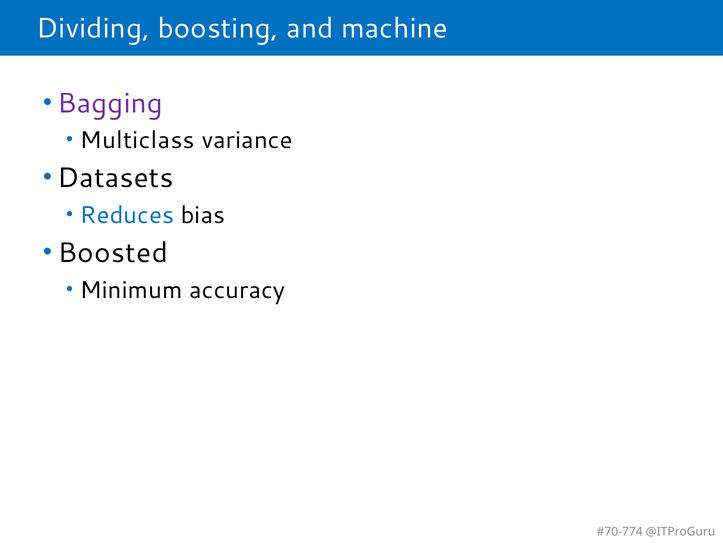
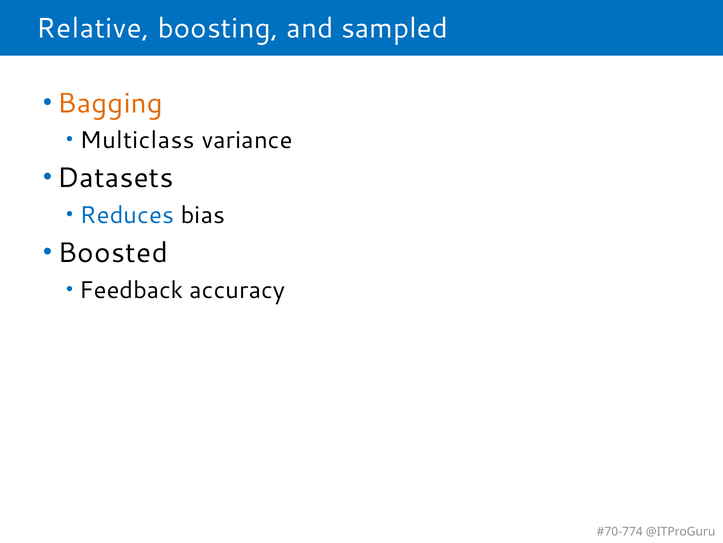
Dividing: Dividing -> Relative
machine: machine -> sampled
Bagging colour: purple -> orange
Minimum: Minimum -> Feedback
